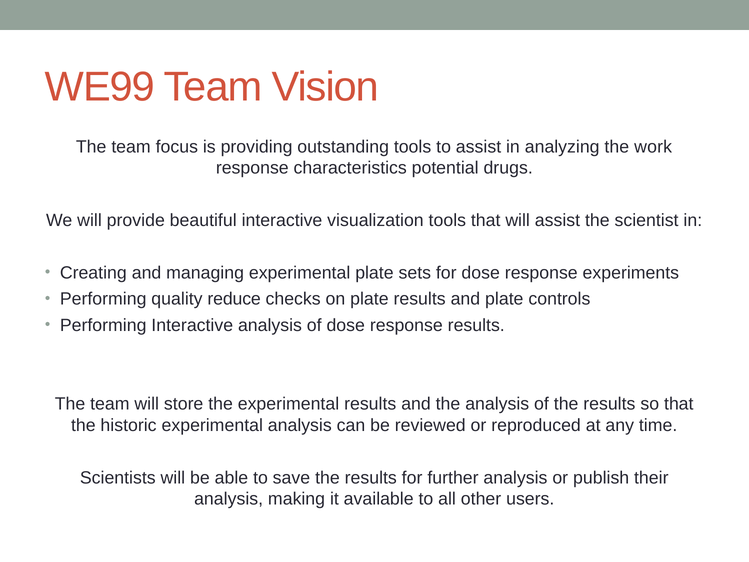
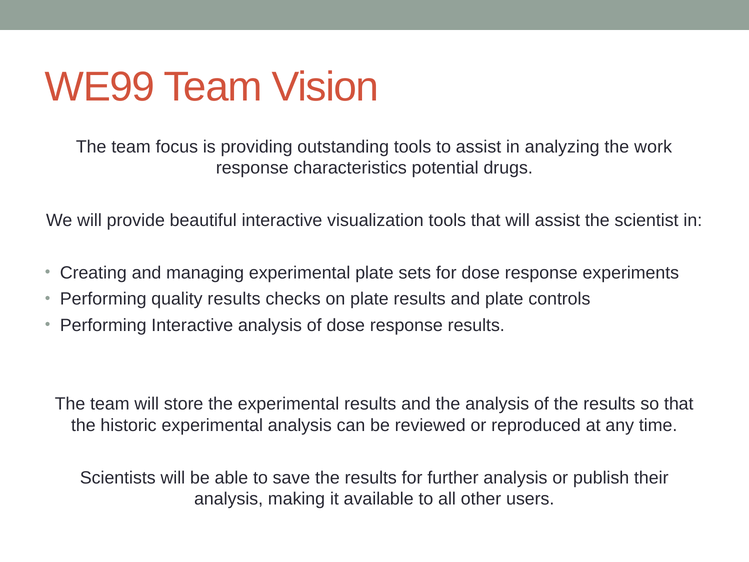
quality reduce: reduce -> results
